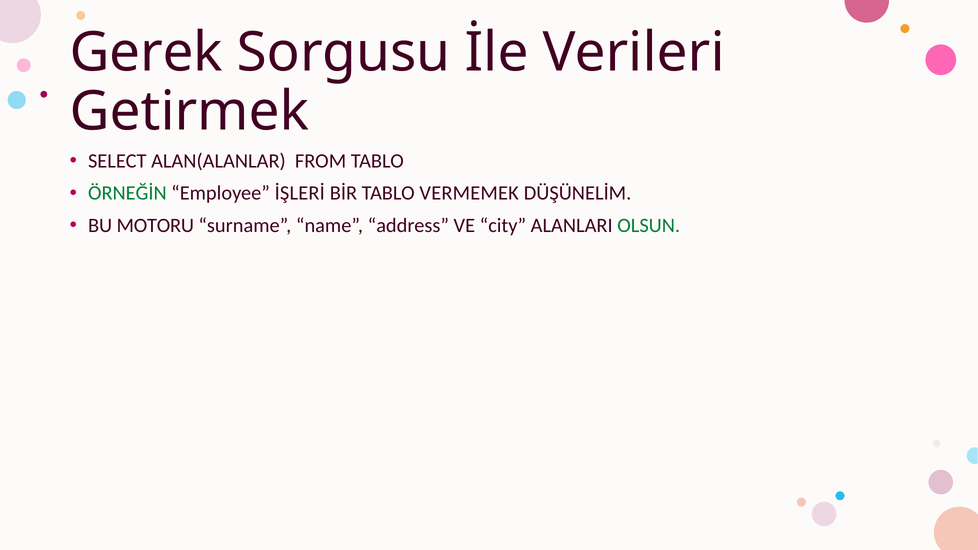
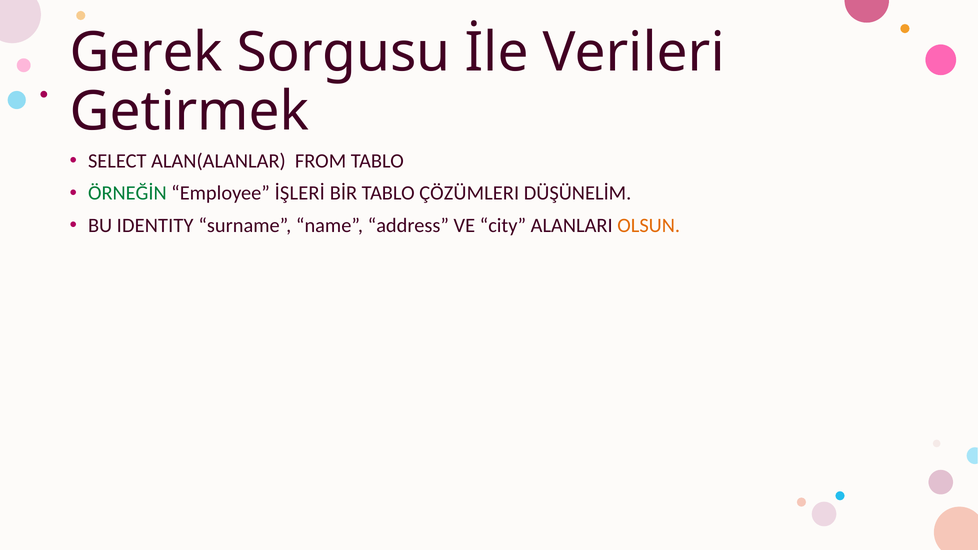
VERMEMEK: VERMEMEK -> ÇÖZÜMLERI
MOTORU: MOTORU -> IDENTITY
OLSUN colour: green -> orange
